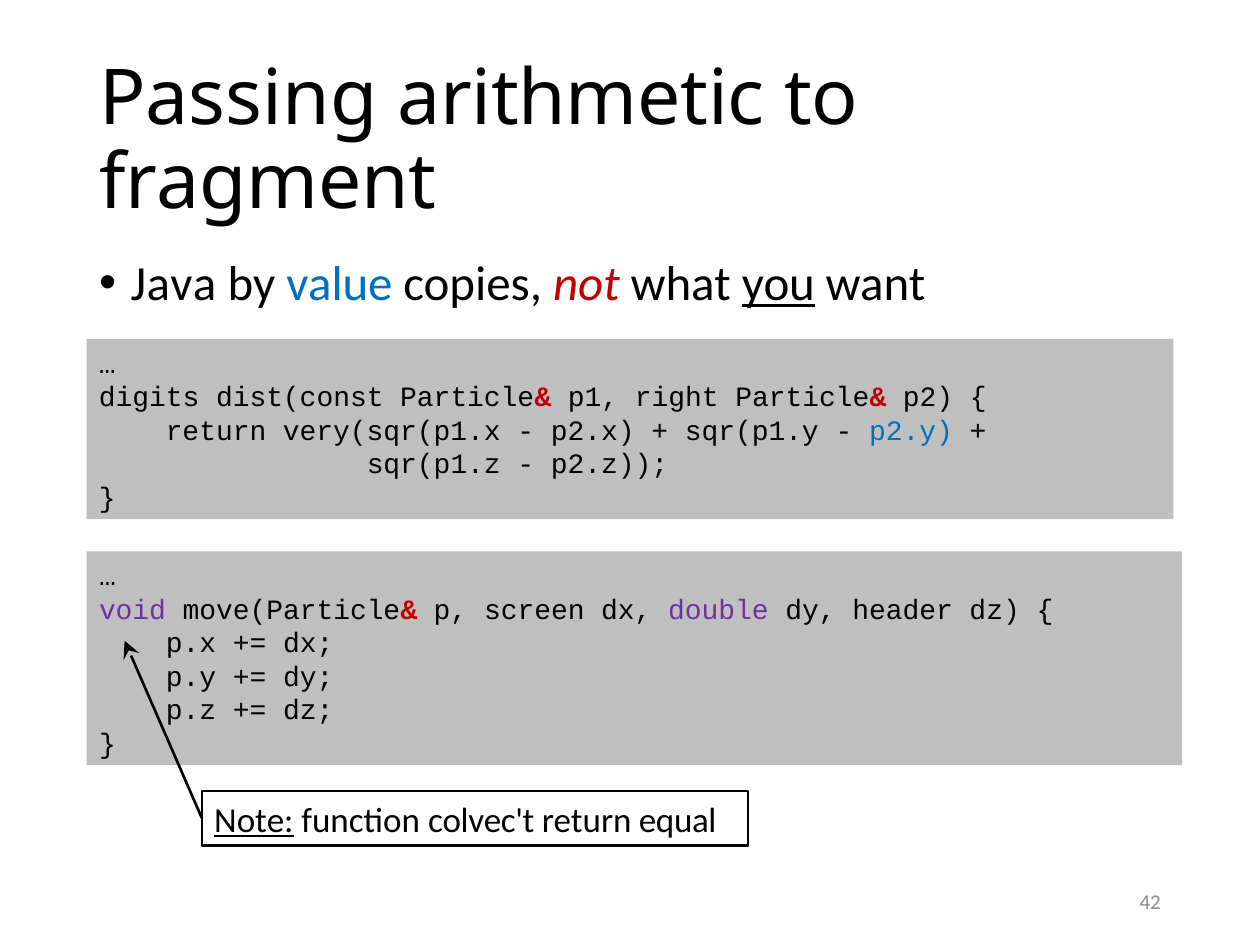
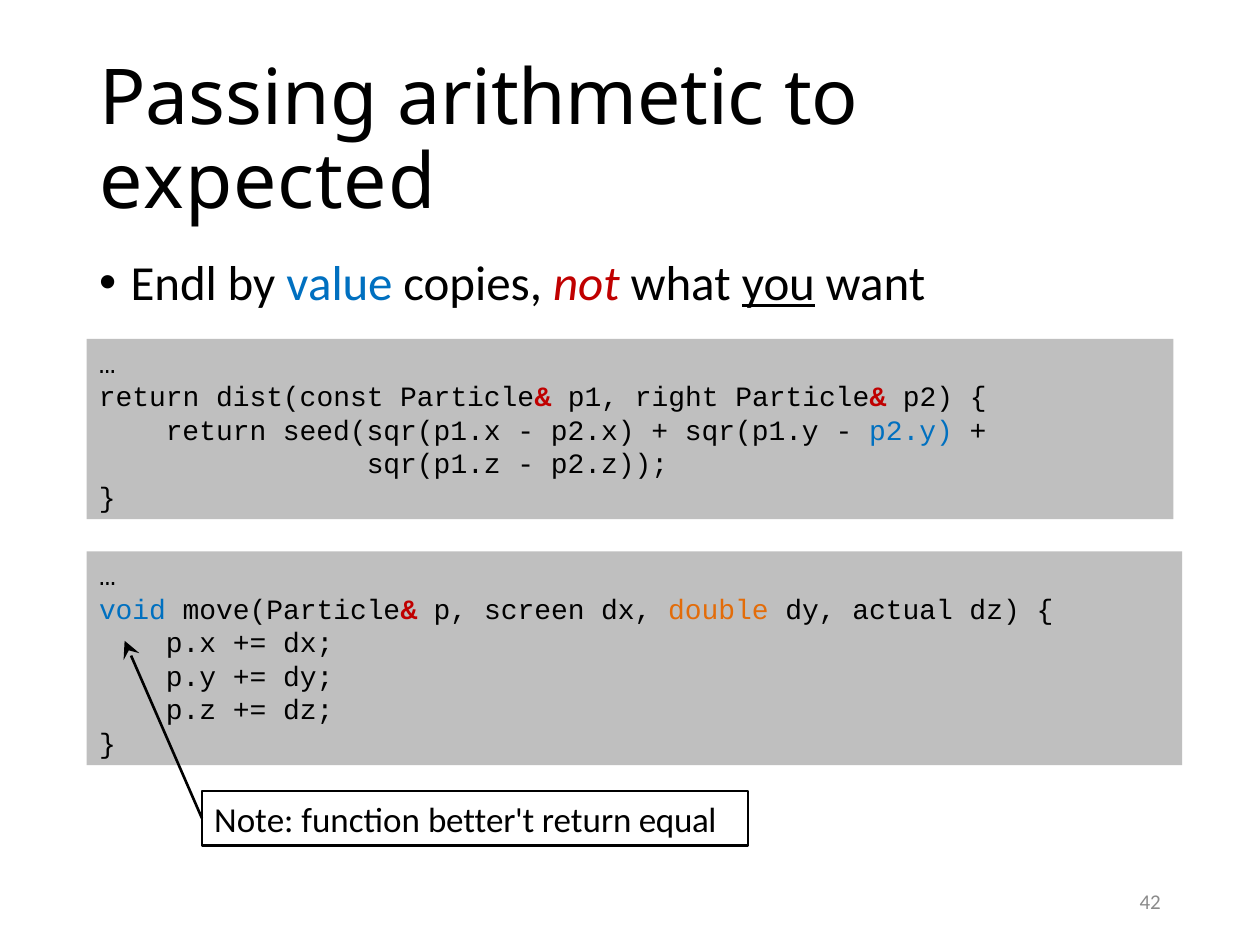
fragment: fragment -> expected
Java: Java -> Endl
digits at (149, 397): digits -> return
very(sqr(p1.x: very(sqr(p1.x -> seed(sqr(p1.x
void colour: purple -> blue
double colour: purple -> orange
header: header -> actual
Note underline: present -> none
colvec't: colvec't -> better't
